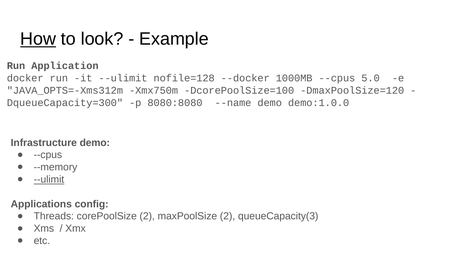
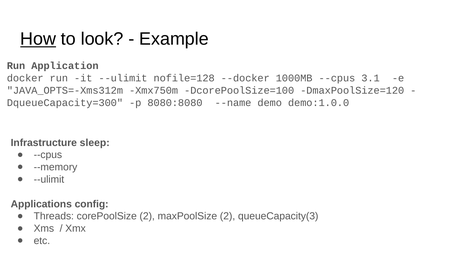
5.0: 5.0 -> 3.1
Infrastructure demo: demo -> sleep
--ulimit at (49, 179) underline: present -> none
